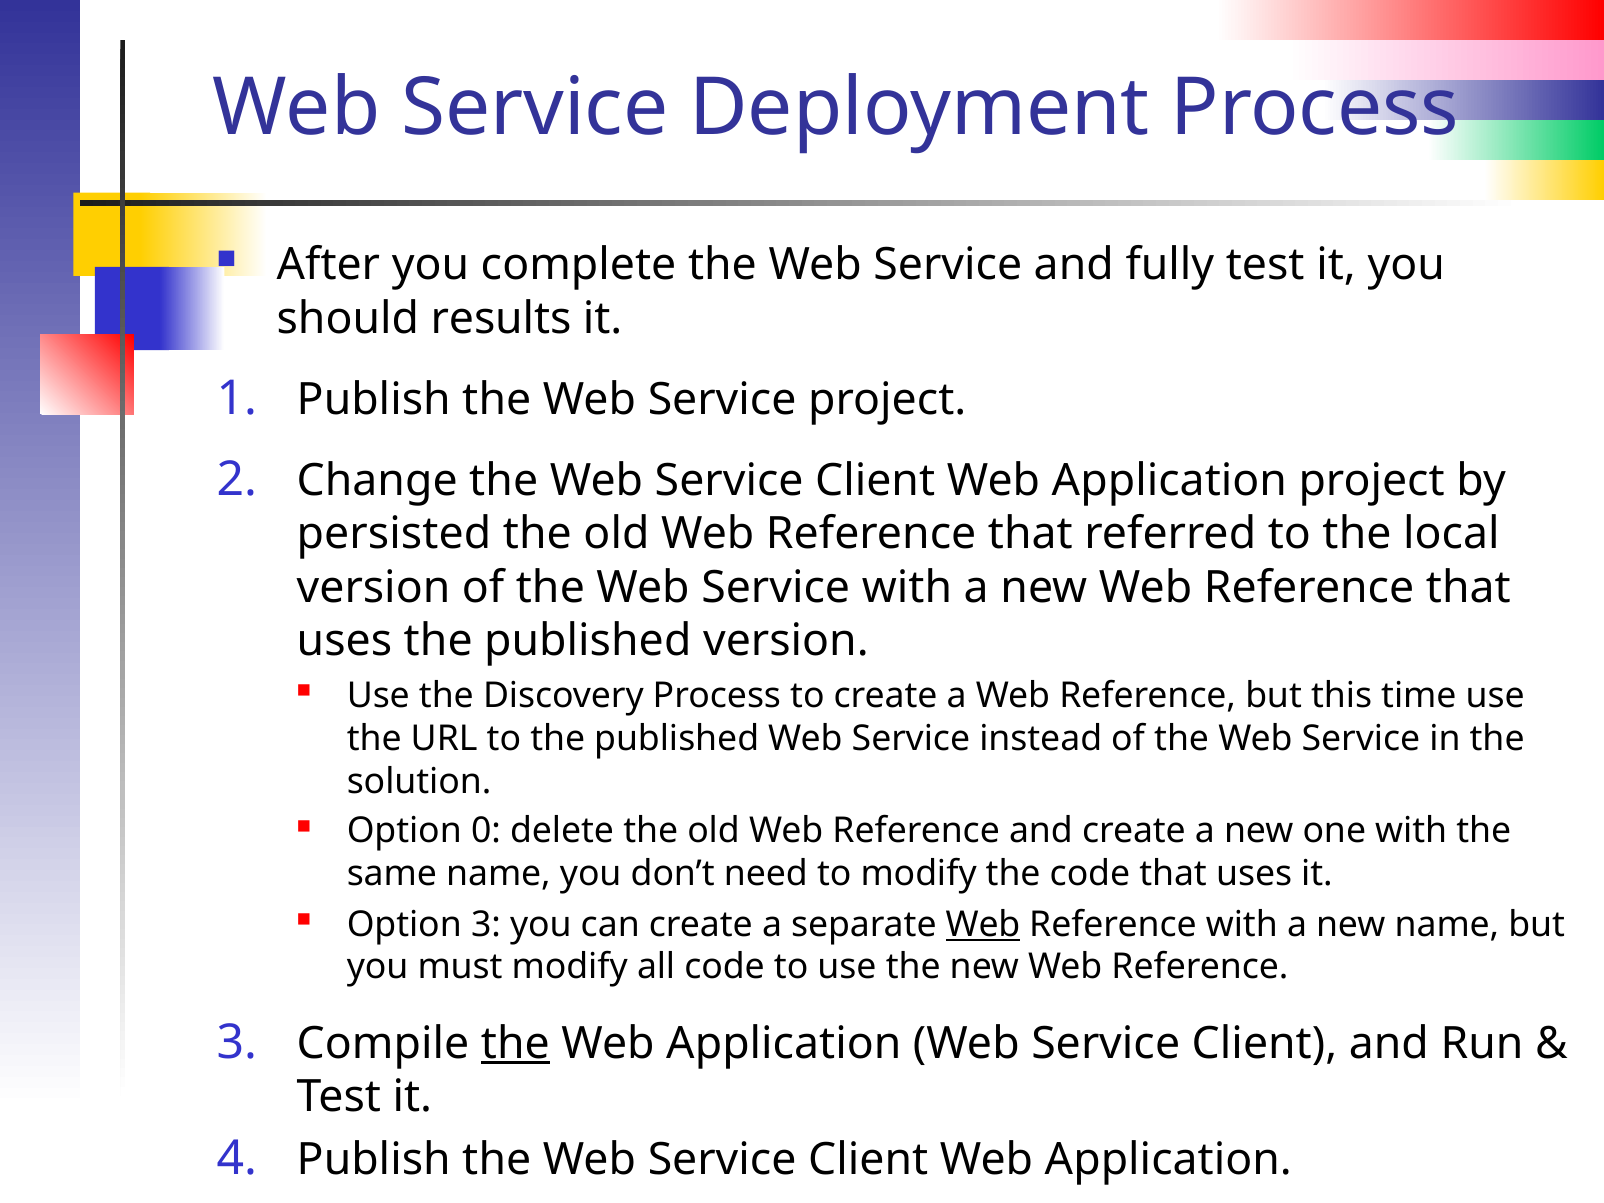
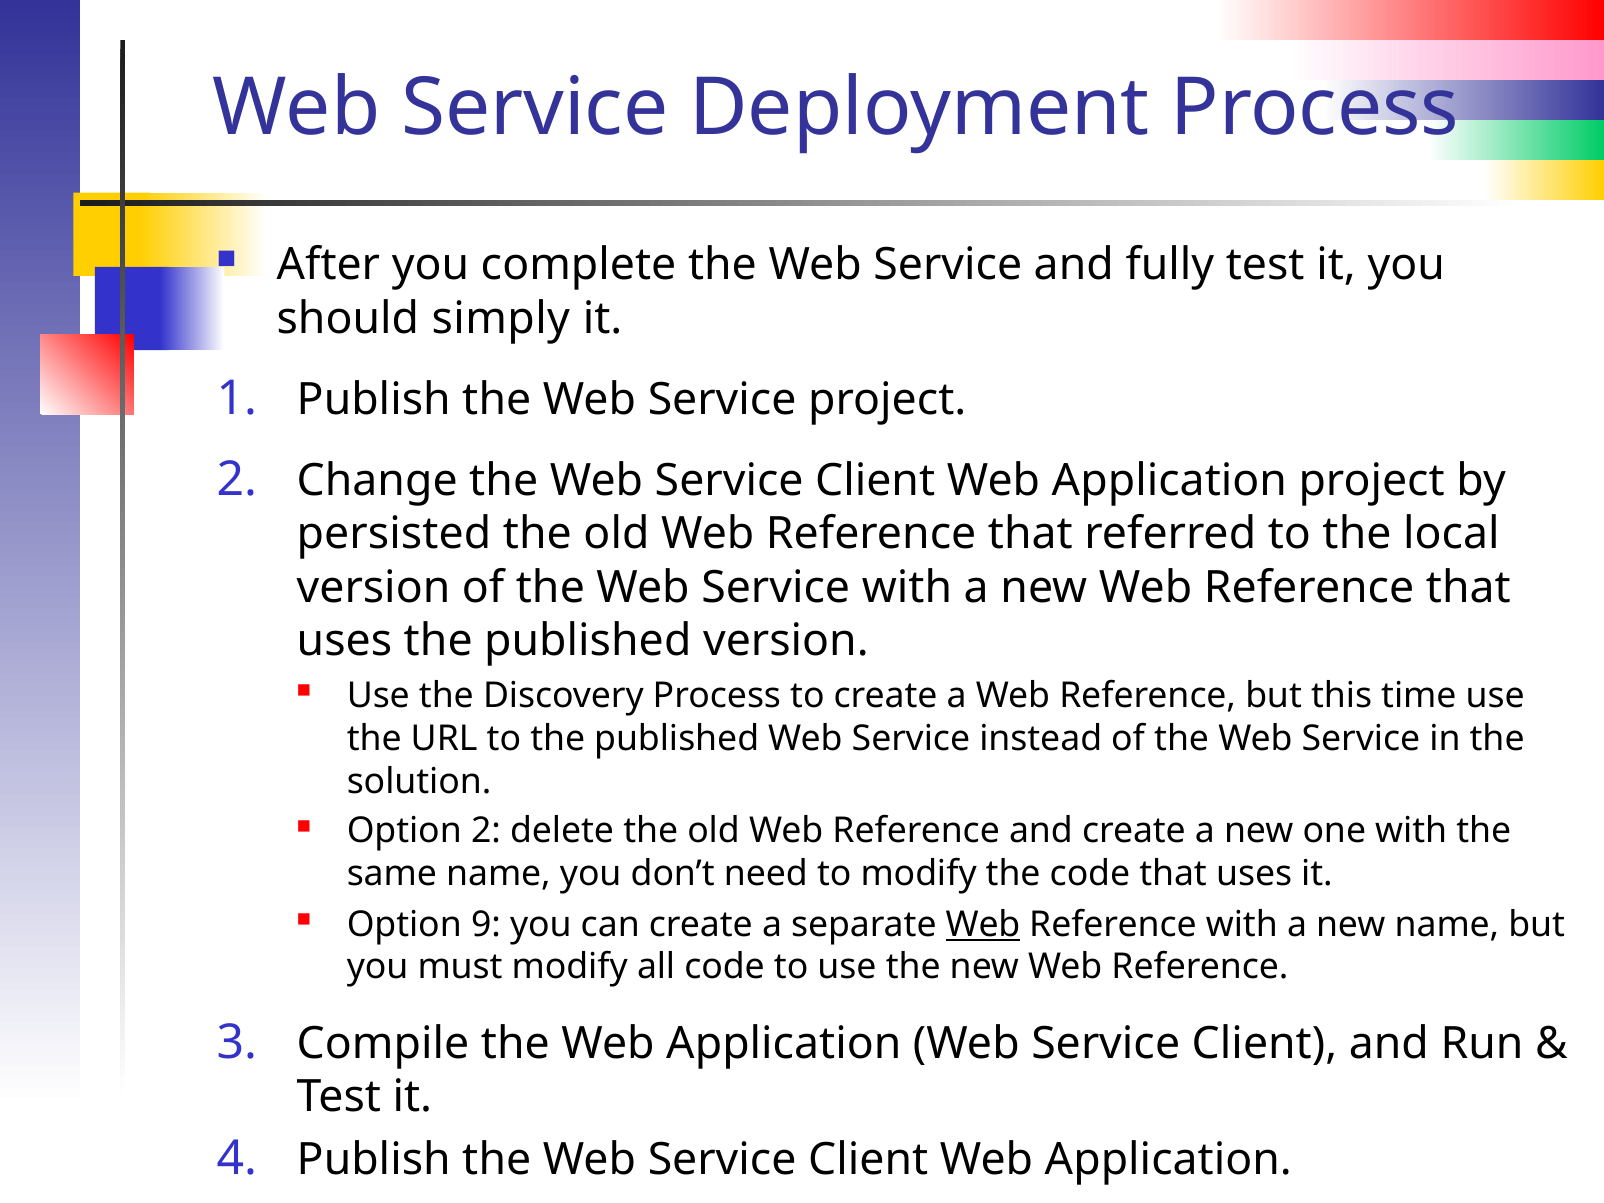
results: results -> simply
Option 0: 0 -> 2
Option 3: 3 -> 9
the at (515, 1043) underline: present -> none
